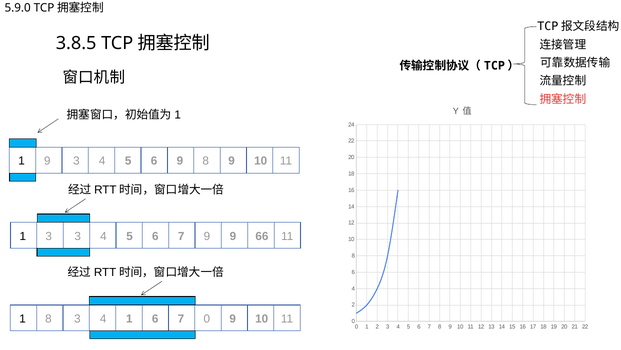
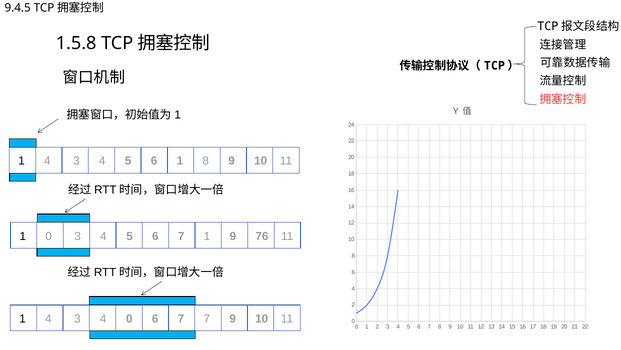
5.9.0: 5.9.0 -> 9.4.5
3.8.5: 3.8.5 -> 1.5.8
9 at (47, 161): 9 -> 4
6 9: 9 -> 1
1 3: 3 -> 0
7 9: 9 -> 1
66: 66 -> 76
8 at (48, 318): 8 -> 4
4 1: 1 -> 0
7 0: 0 -> 7
